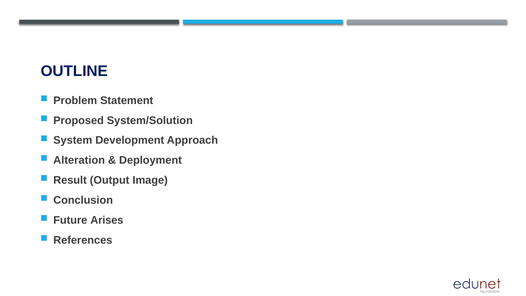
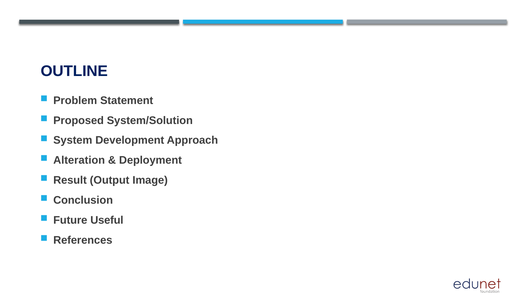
Arises: Arises -> Useful
